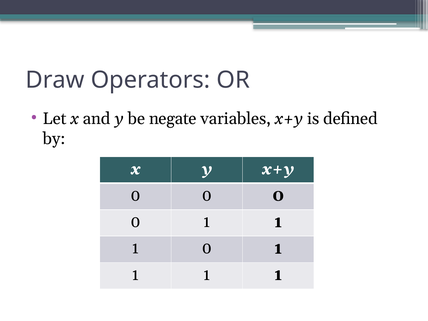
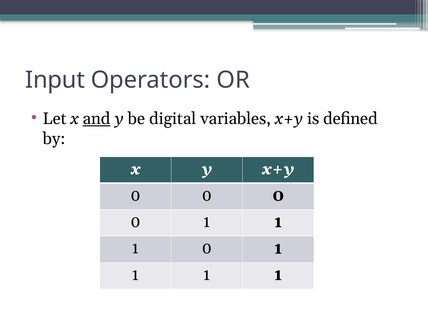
Draw: Draw -> Input
and underline: none -> present
negate: negate -> digital
